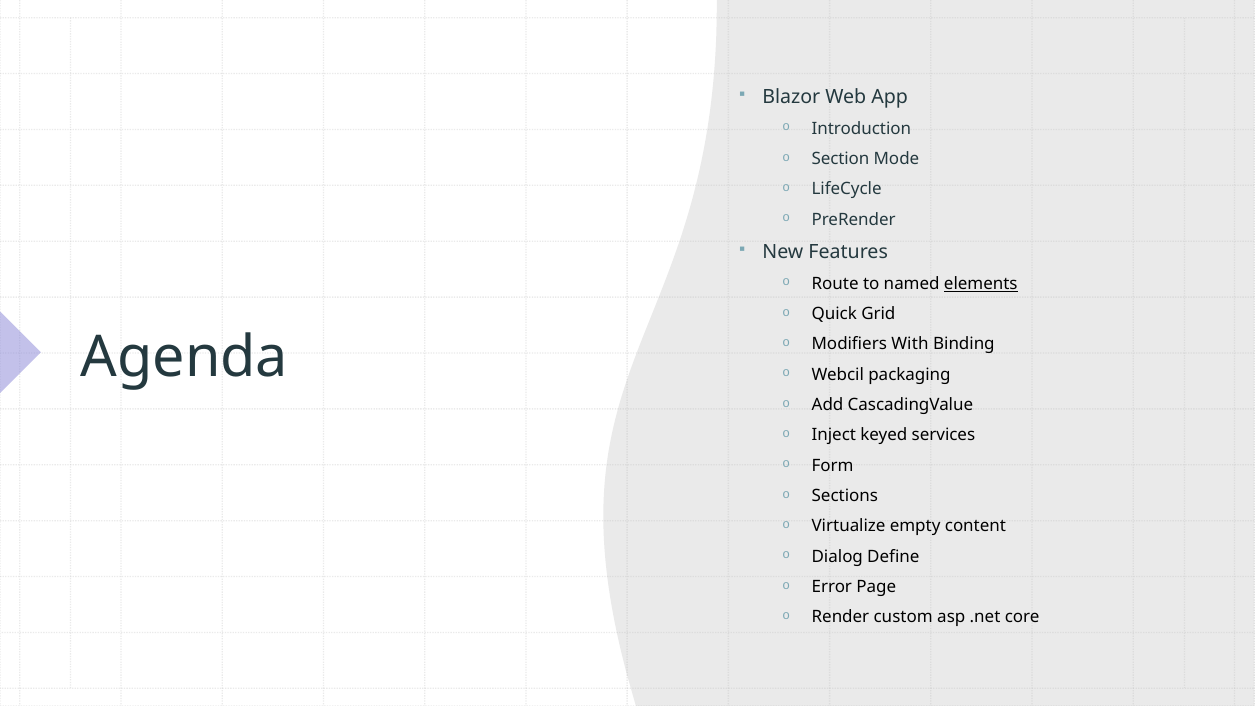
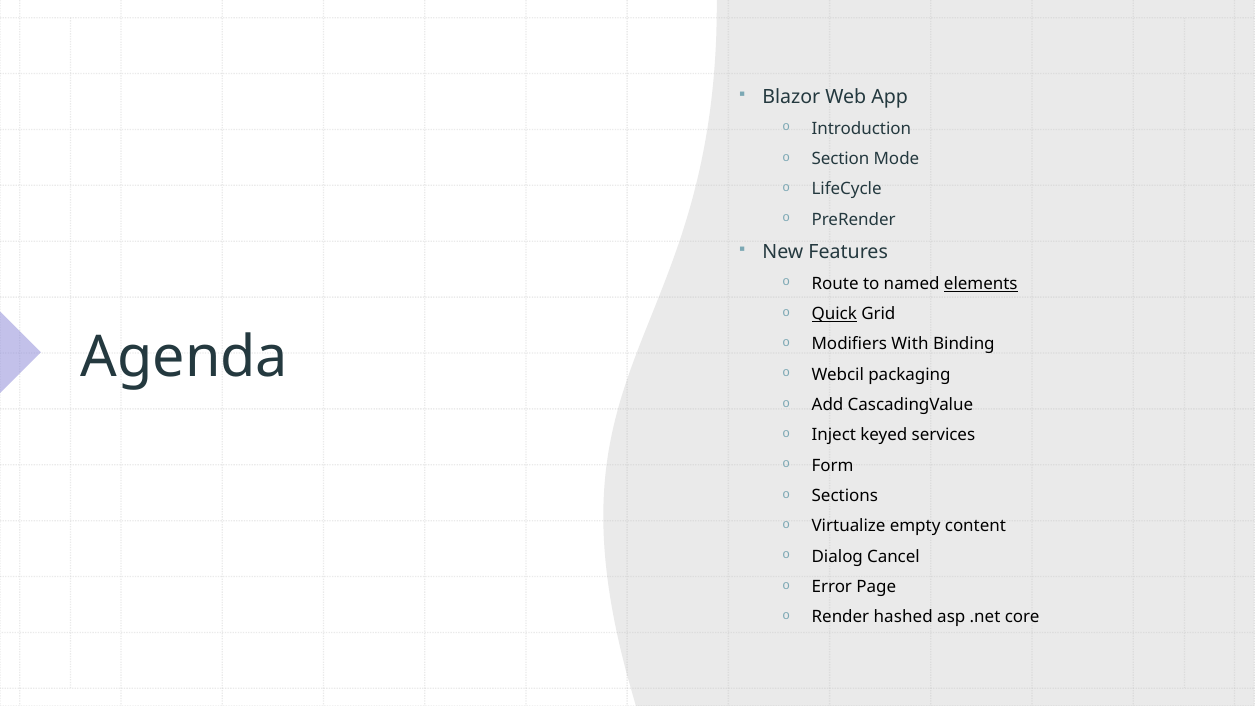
Quick underline: none -> present
Define: Define -> Cancel
custom: custom -> hashed
